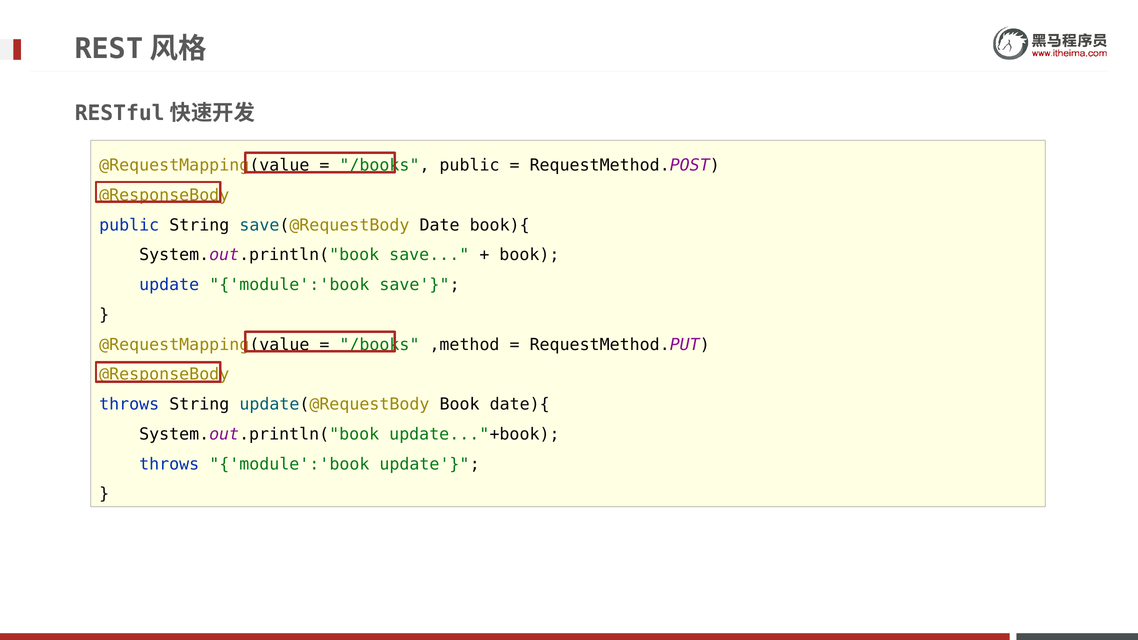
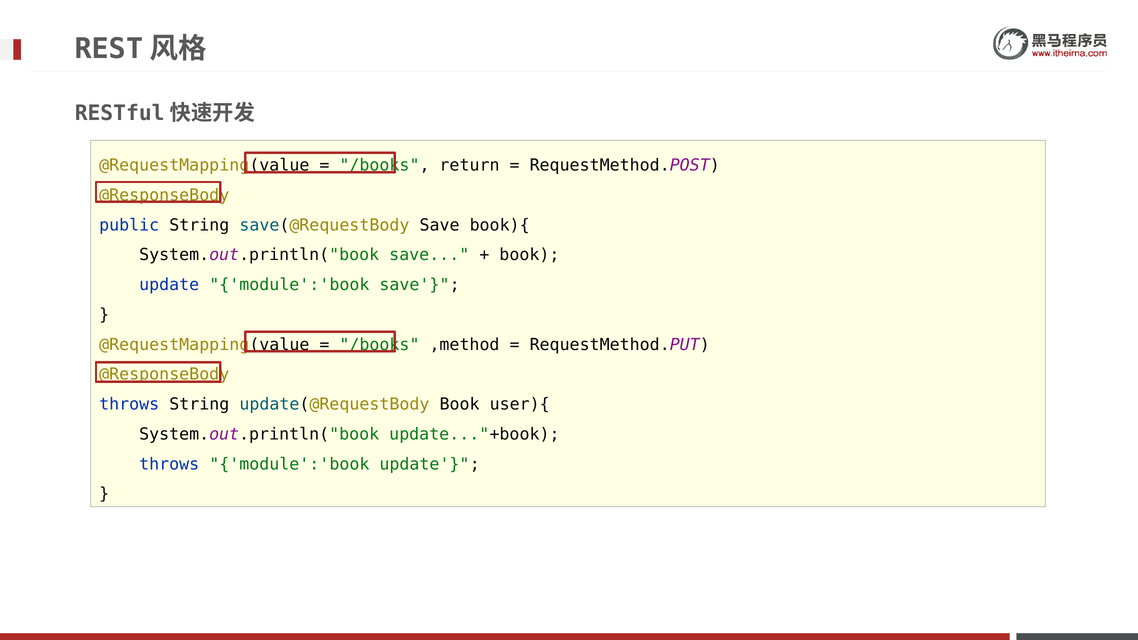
/books public: public -> return
save(@RequestBody Date: Date -> Save
date){: date){ -> user){
